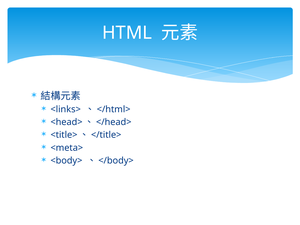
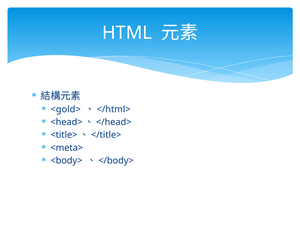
<links>: <links> -> <gold>
